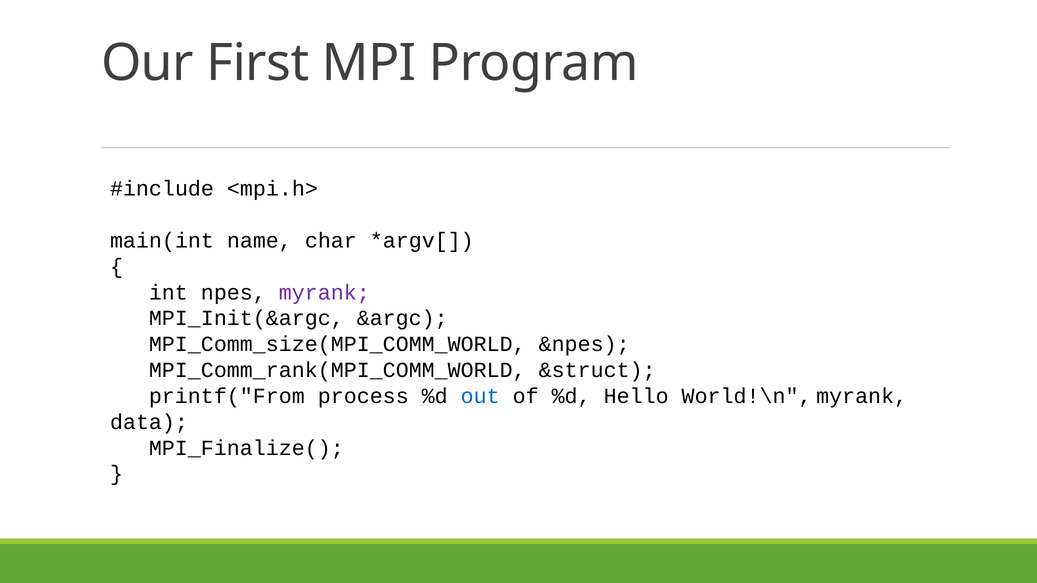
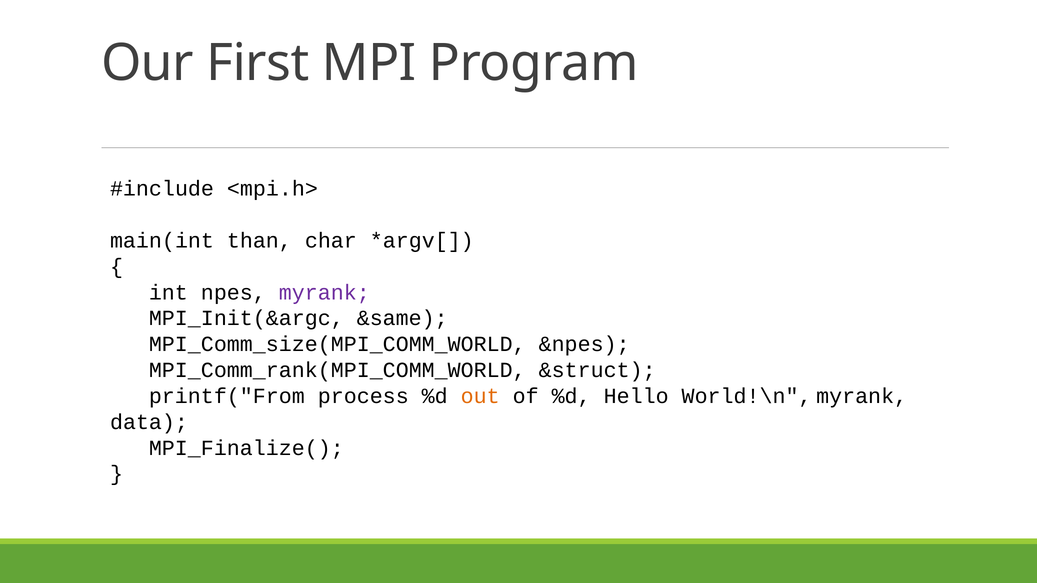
name: name -> than
&argc: &argc -> &same
out colour: blue -> orange
